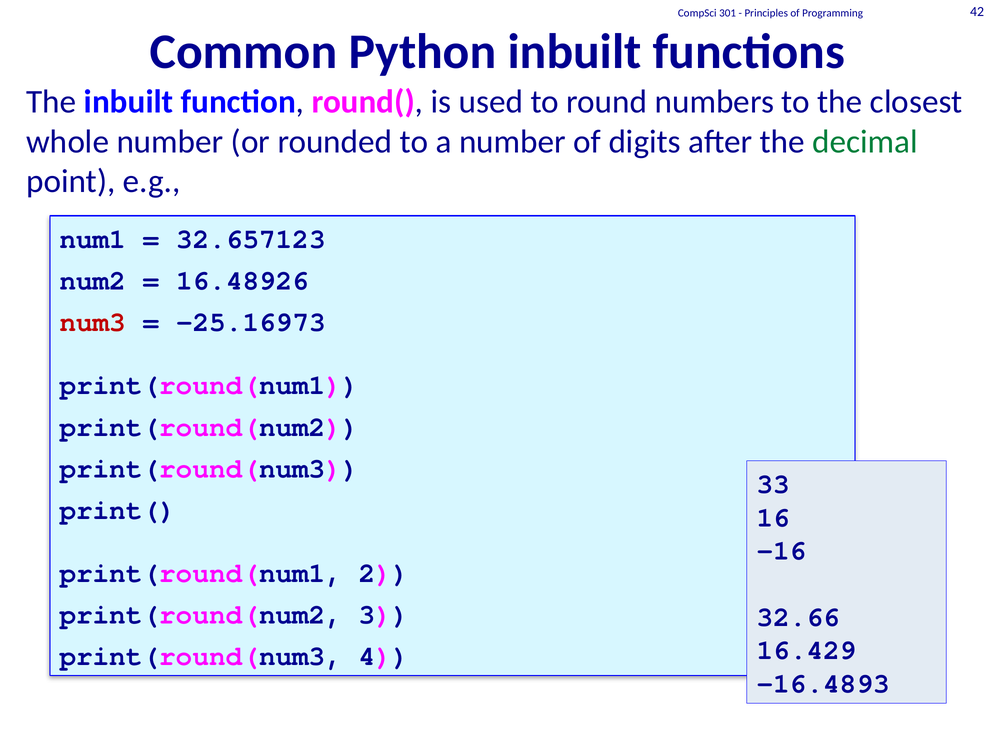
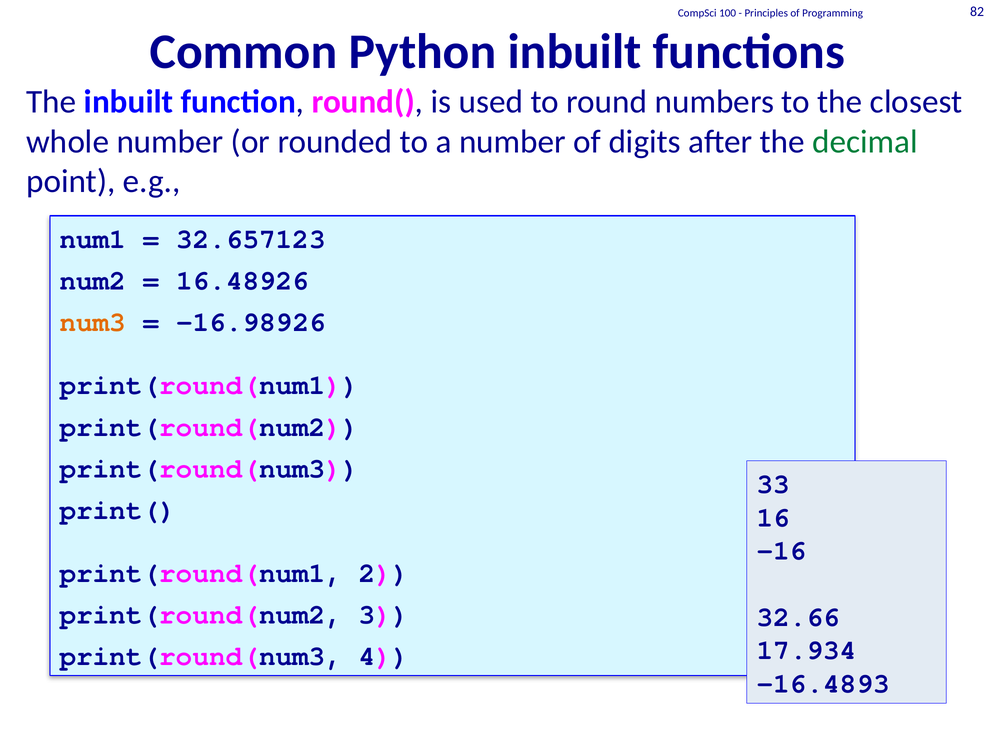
301: 301 -> 100
42: 42 -> 82
num3 colour: red -> orange
-25.16973: -25.16973 -> -16.98926
16.429: 16.429 -> 17.934
